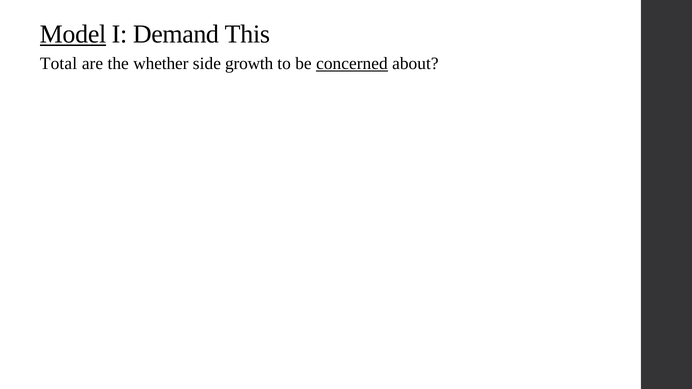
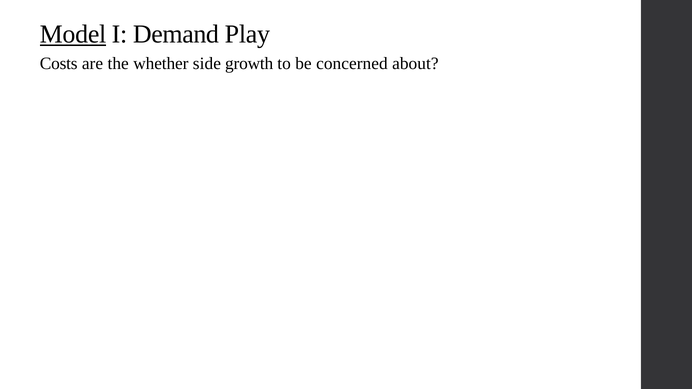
This: This -> Play
Total: Total -> Costs
concerned underline: present -> none
